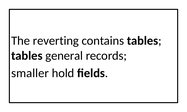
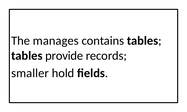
reverting: reverting -> manages
general: general -> provide
